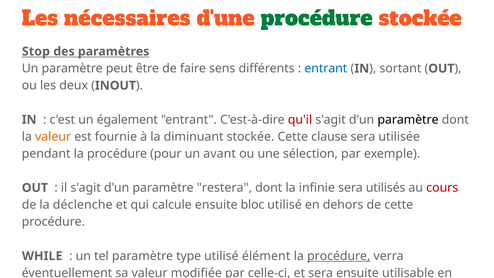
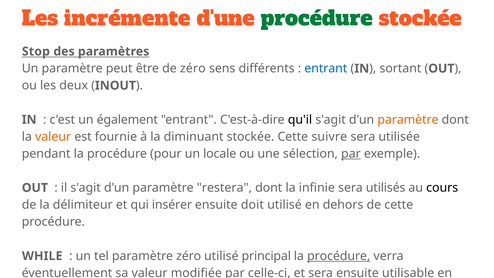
nécessaires: nécessaires -> incrémente
de faire: faire -> zéro
qu'il colour: red -> black
paramètre at (408, 120) colour: black -> orange
clause: clause -> suivre
avant: avant -> locale
par at (351, 154) underline: none -> present
cours colour: red -> black
déclenche: déclenche -> délimiteur
calcule: calcule -> insérer
bloc: bloc -> doit
paramètre type: type -> zéro
élément: élément -> principal
